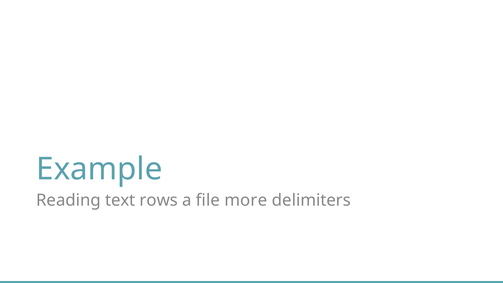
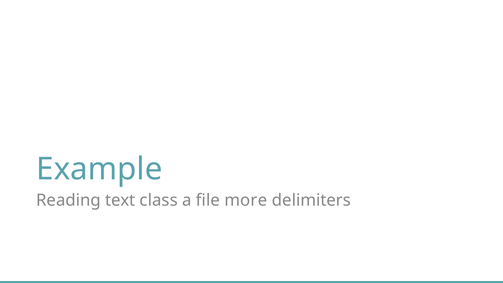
rows: rows -> class
